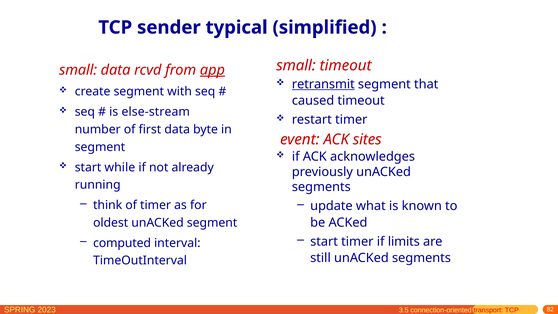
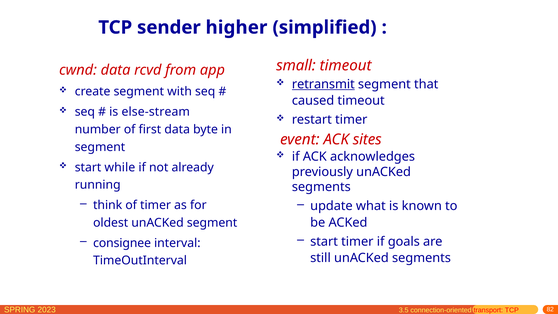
typical: typical -> higher
small at (78, 70): small -> cwnd
app underline: present -> none
limits: limits -> goals
computed: computed -> consignee
